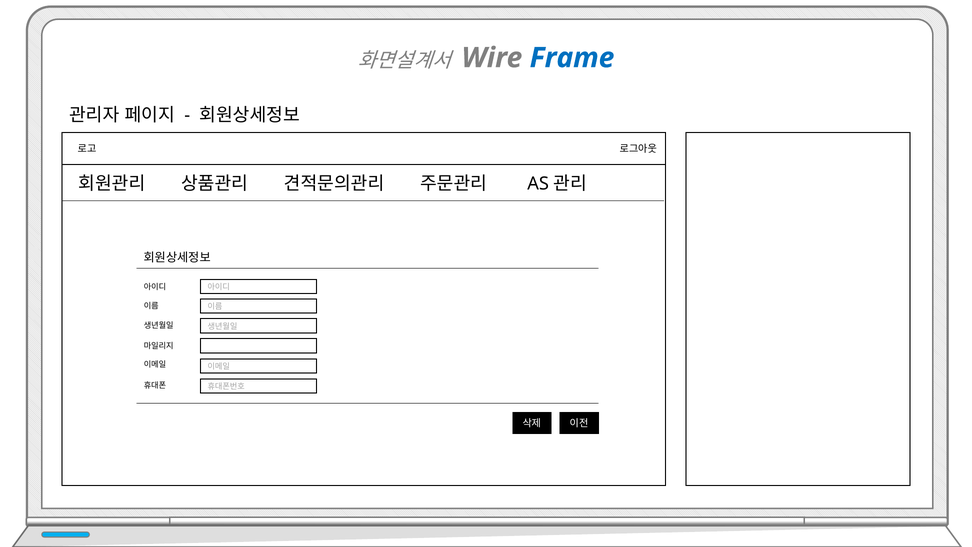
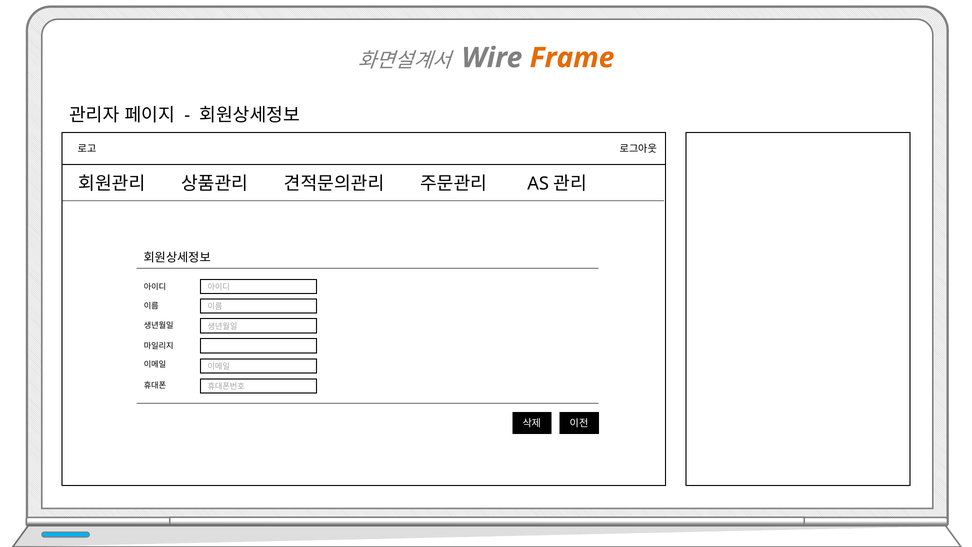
Frame colour: blue -> orange
